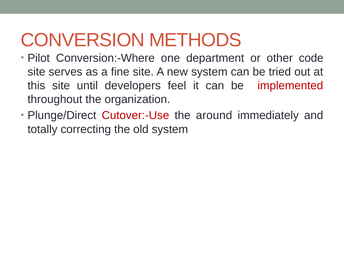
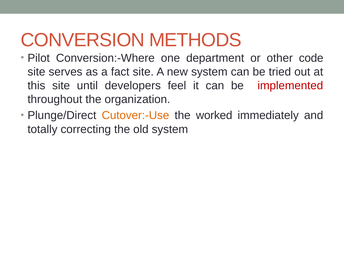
fine: fine -> fact
Cutover:-Use colour: red -> orange
around: around -> worked
